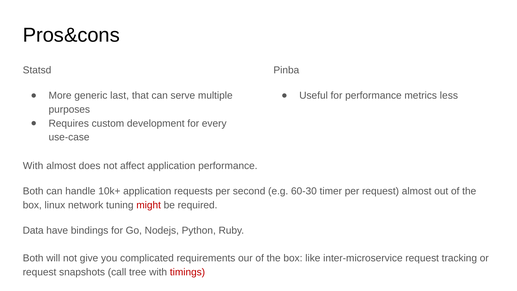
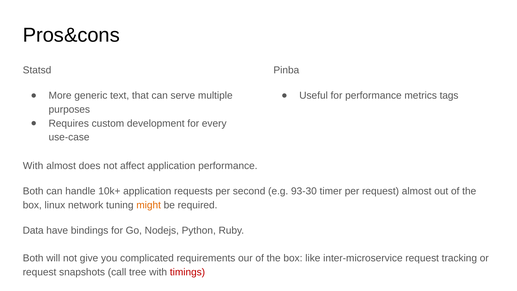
last: last -> text
less: less -> tags
60-30: 60-30 -> 93-30
might colour: red -> orange
